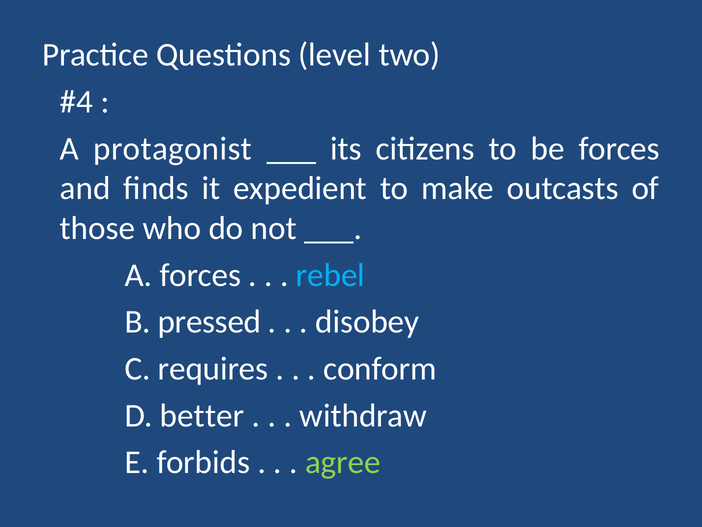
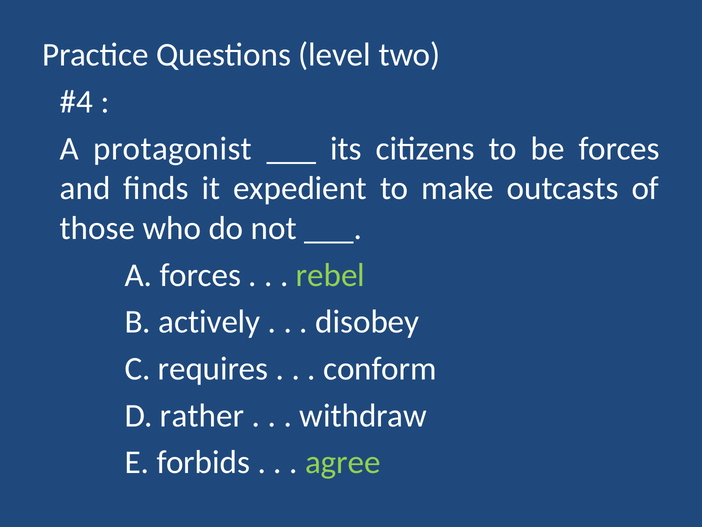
rebel colour: light blue -> light green
pressed: pressed -> actively
better: better -> rather
